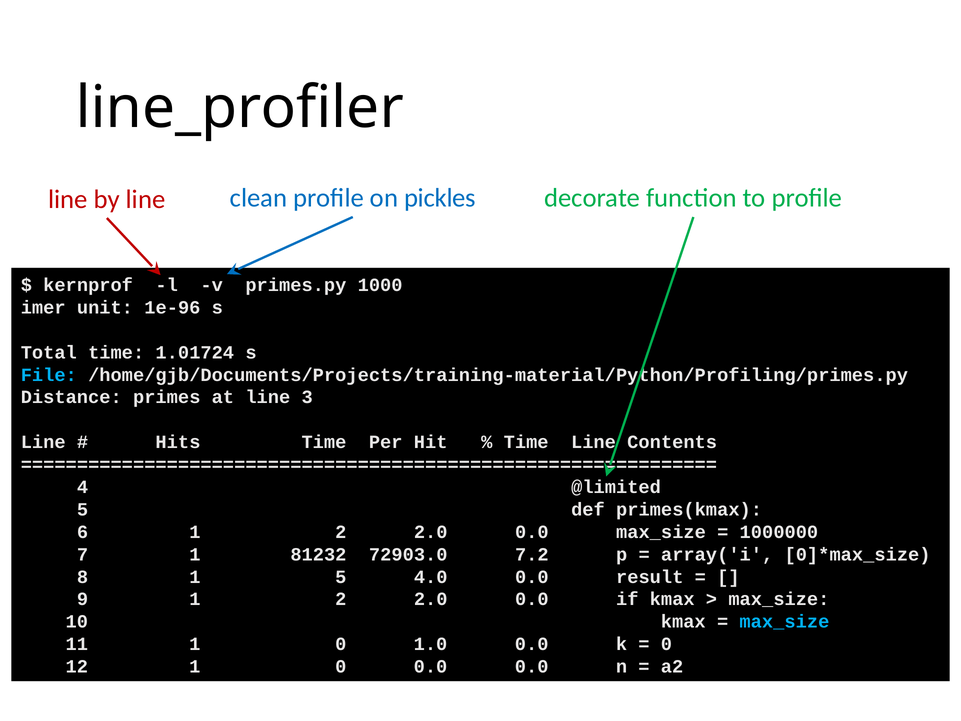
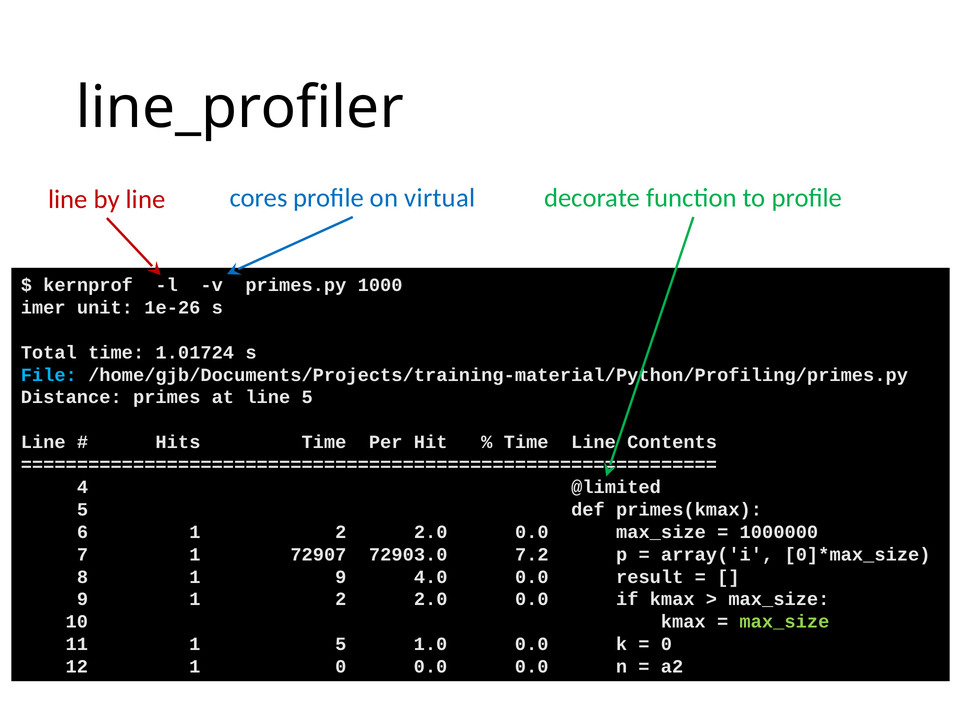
clean: clean -> cores
pickles: pickles -> virtual
1e-96: 1e-96 -> 1e-26
line 3: 3 -> 5
81232: 81232 -> 72907
1 5: 5 -> 9
max_size at (784, 622) colour: light blue -> light green
11 1 0: 0 -> 5
